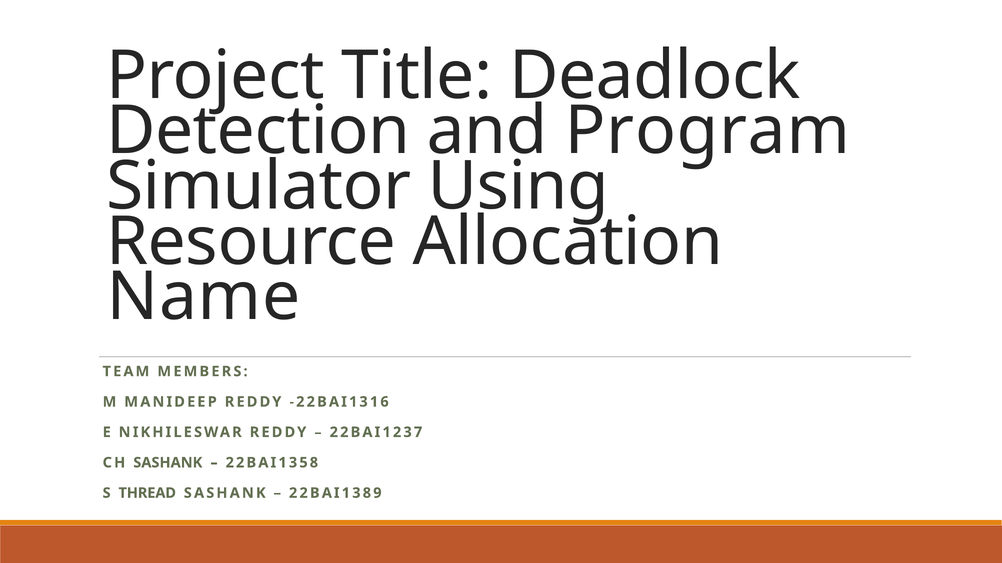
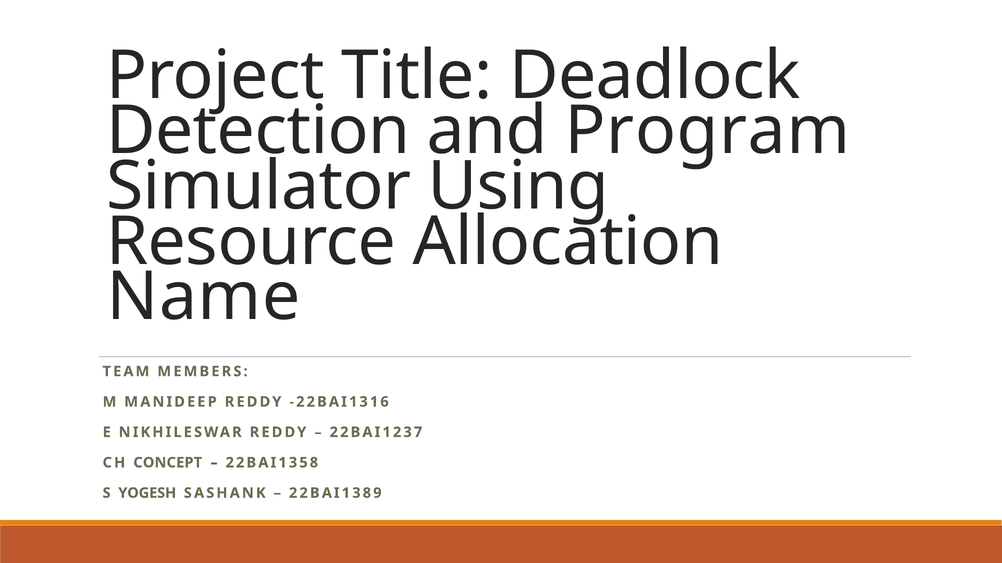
CH SASHANK: SASHANK -> CONCEPT
THREAD: THREAD -> YOGESH
